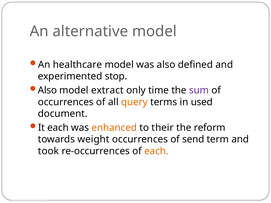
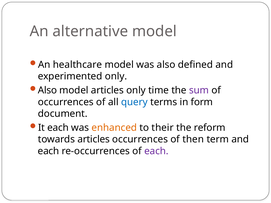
experimented stop: stop -> only
model extract: extract -> articles
query colour: orange -> blue
used: used -> form
towards weight: weight -> articles
send: send -> then
took at (48, 151): took -> each
each at (156, 151) colour: orange -> purple
